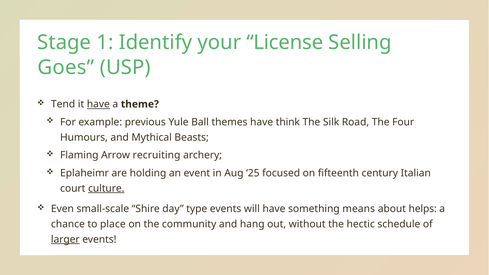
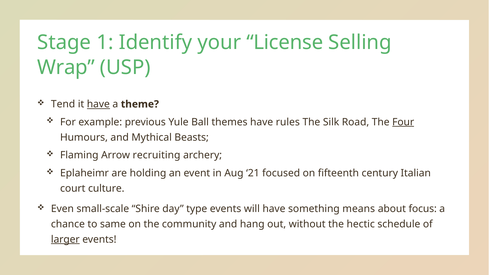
Goes: Goes -> Wrap
think: think -> rules
Four underline: none -> present
25: 25 -> 21
culture underline: present -> none
helps: helps -> focus
place: place -> same
